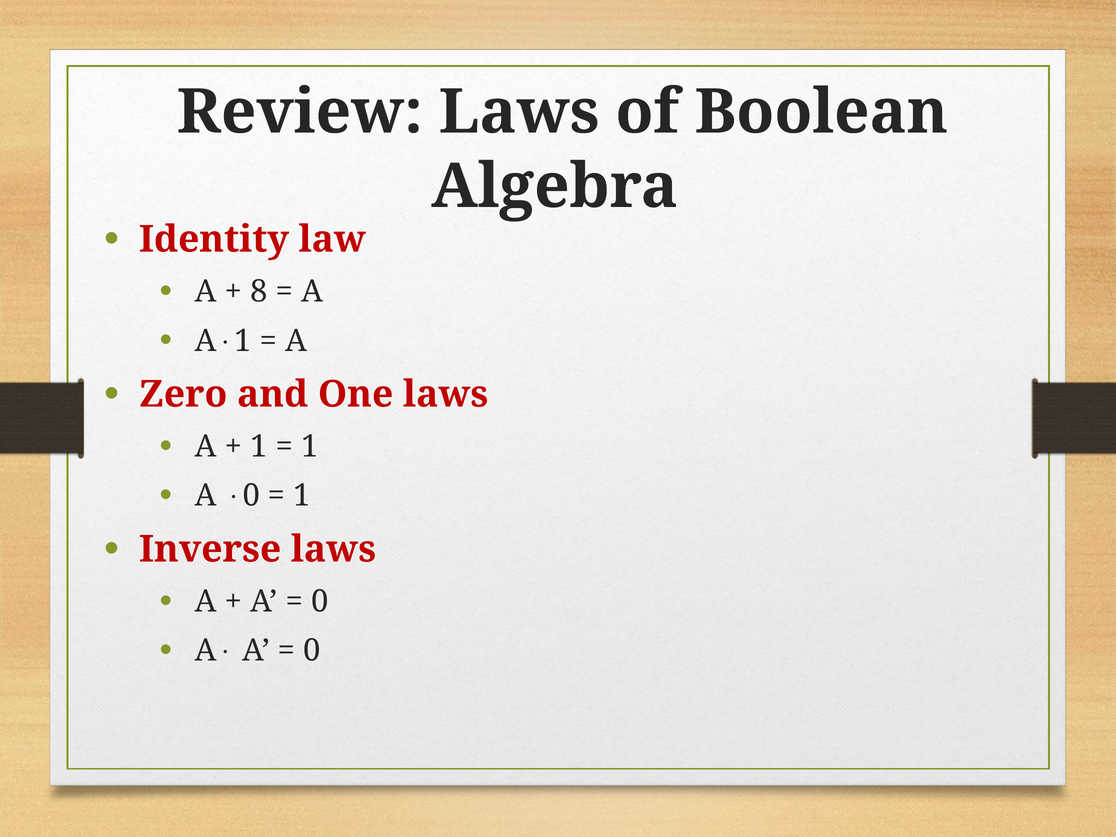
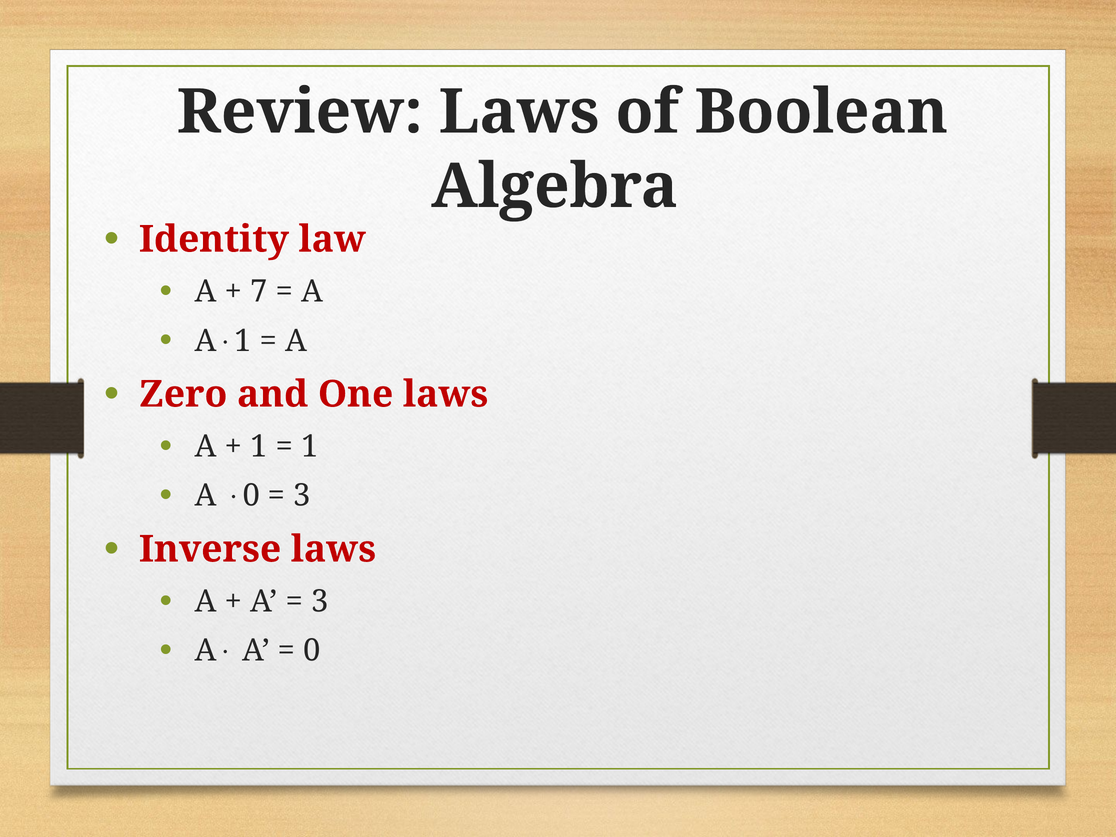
8: 8 -> 7
1 at (302, 496): 1 -> 3
0 at (320, 602): 0 -> 3
